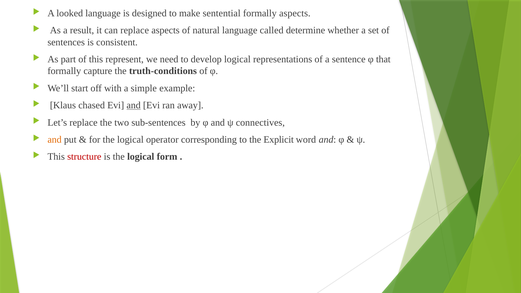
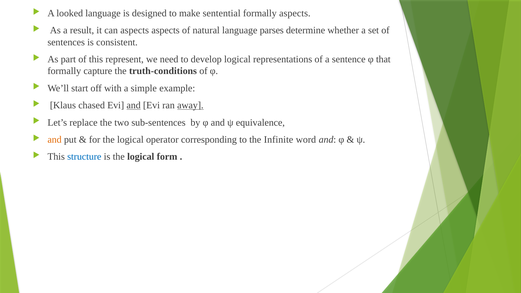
can replace: replace -> aspects
called: called -> parses
away underline: none -> present
connectives: connectives -> equivalence
Explicit: Explicit -> Infinite
structure colour: red -> blue
